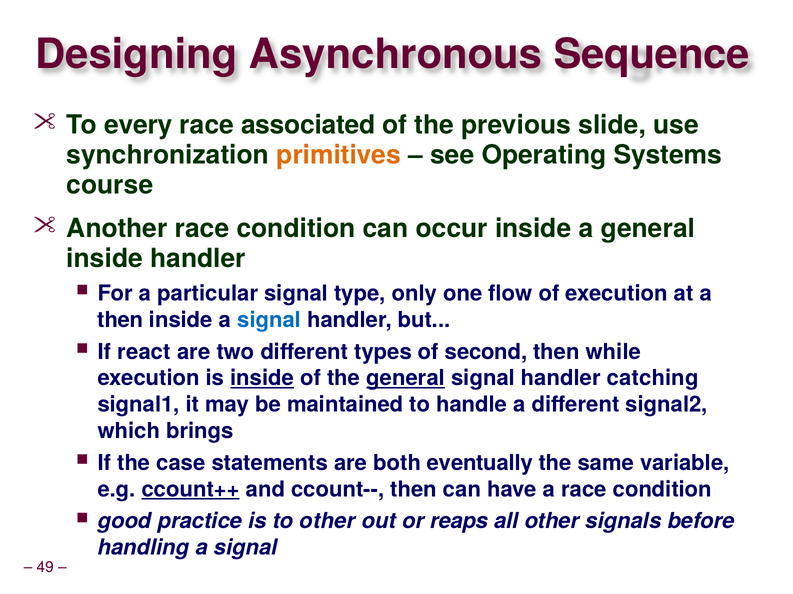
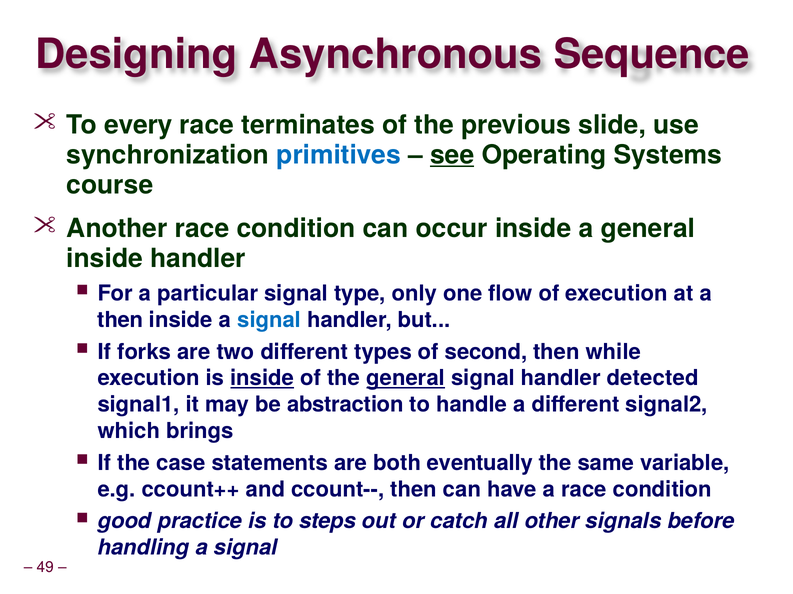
associated: associated -> terminates
primitives colour: orange -> blue
see underline: none -> present
react: react -> forks
catching: catching -> detected
maintained: maintained -> abstraction
ccount++ underline: present -> none
to other: other -> steps
reaps: reaps -> catch
